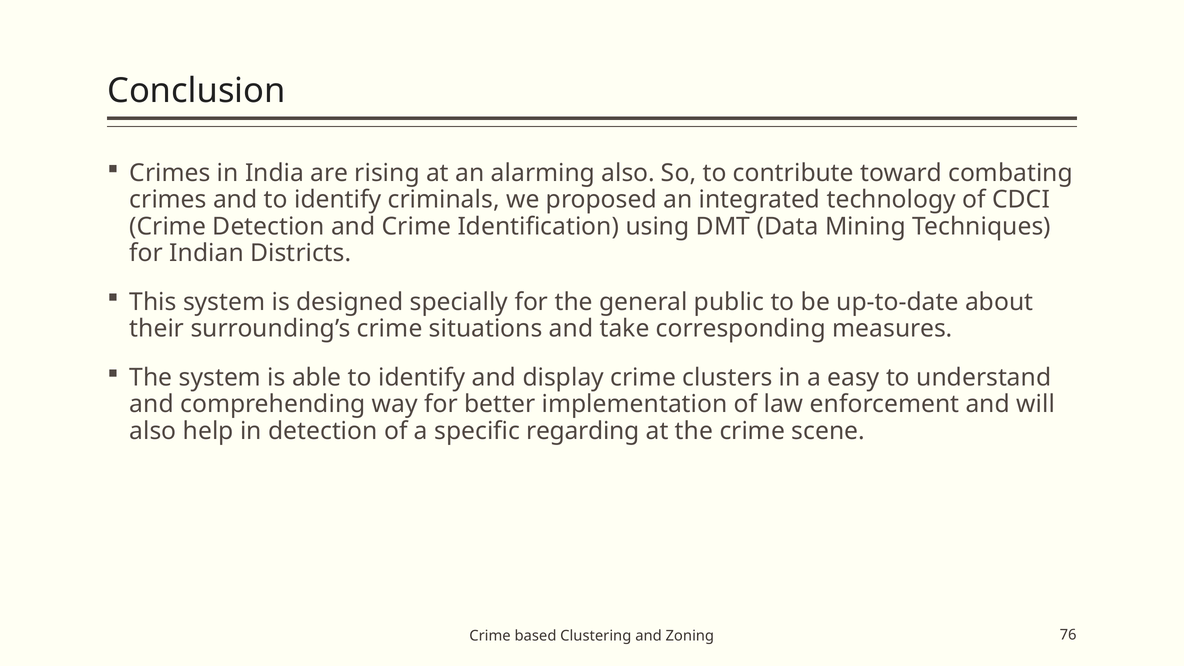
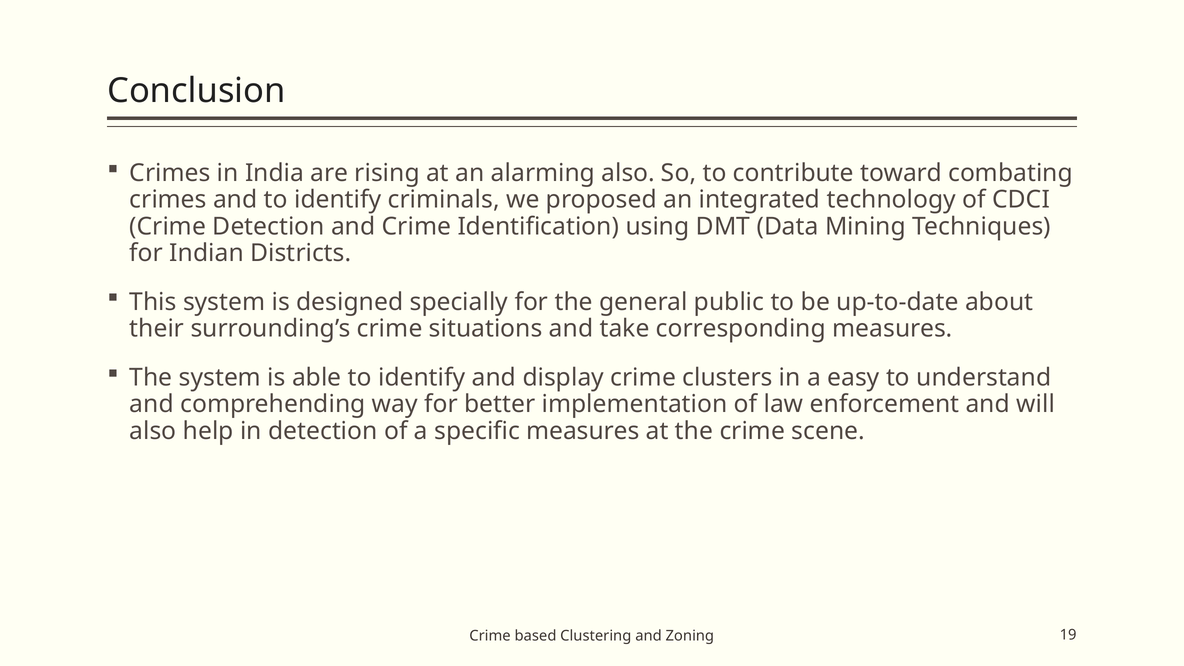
specific regarding: regarding -> measures
76: 76 -> 19
